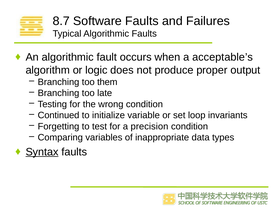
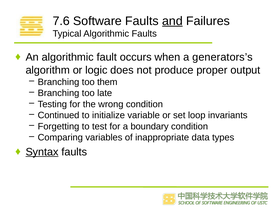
8.7: 8.7 -> 7.6
and underline: none -> present
acceptable’s: acceptable’s -> generators’s
precision: precision -> boundary
